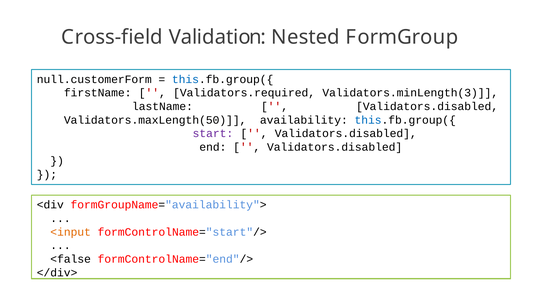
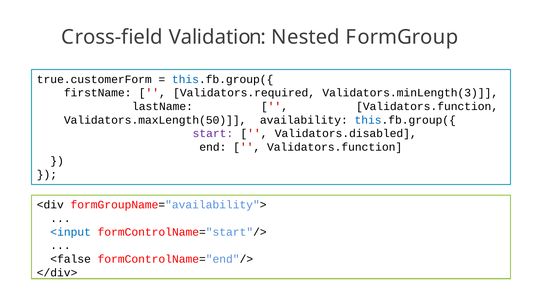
null.customerForm: null.customerForm -> true.customerForm
Validators.disabled at (427, 106): Validators.disabled -> Validators.function
Validators.disabled at (335, 147): Validators.disabled -> Validators.function
<input colour: orange -> blue
